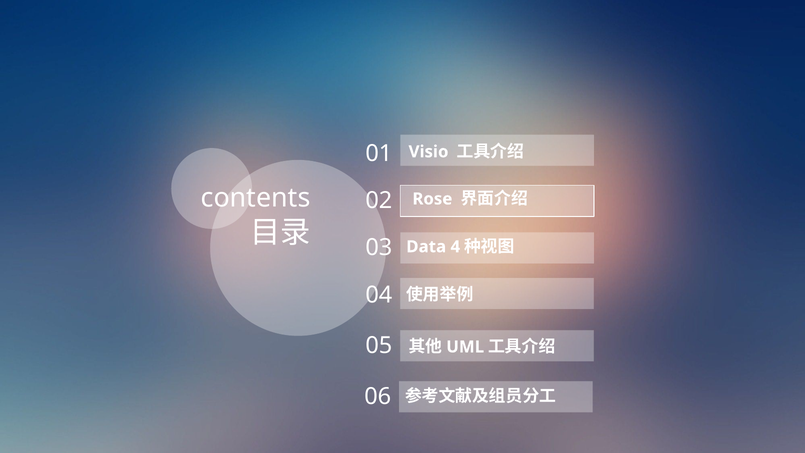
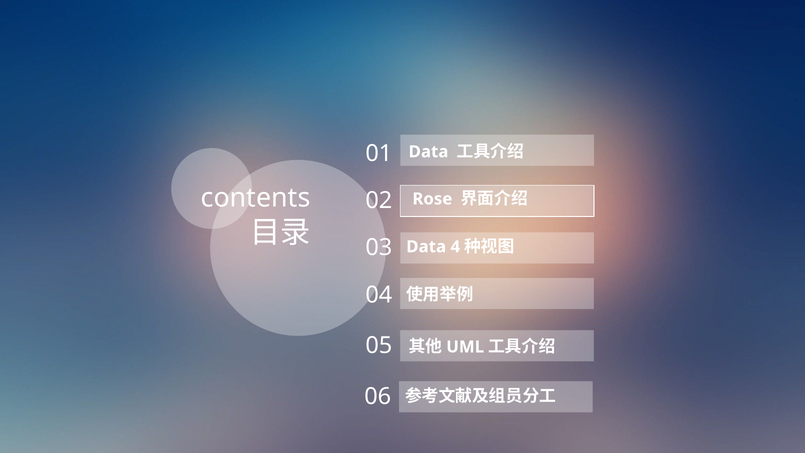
Visio at (429, 152): Visio -> Data
